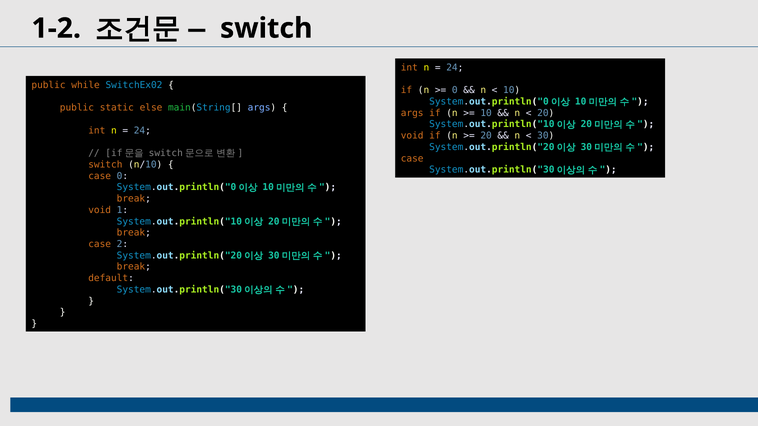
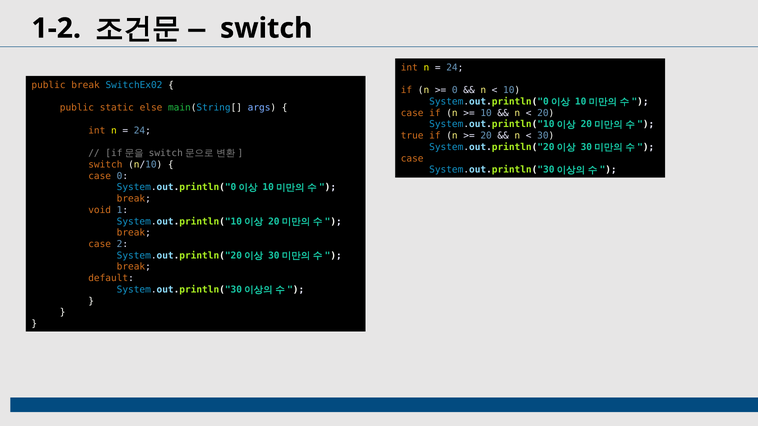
public while: while -> break
args at (412, 113): args -> case
void at (412, 136): void -> true
